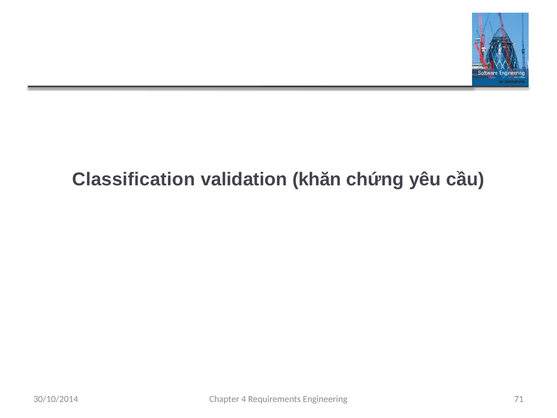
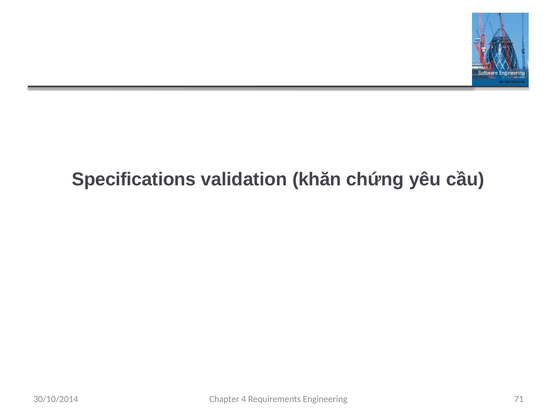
Classification: Classification -> Specifications
